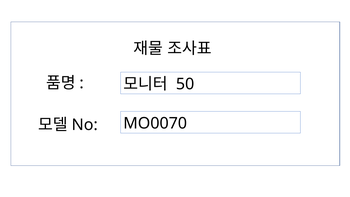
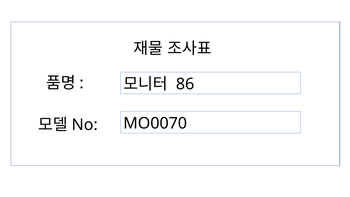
50: 50 -> 86
